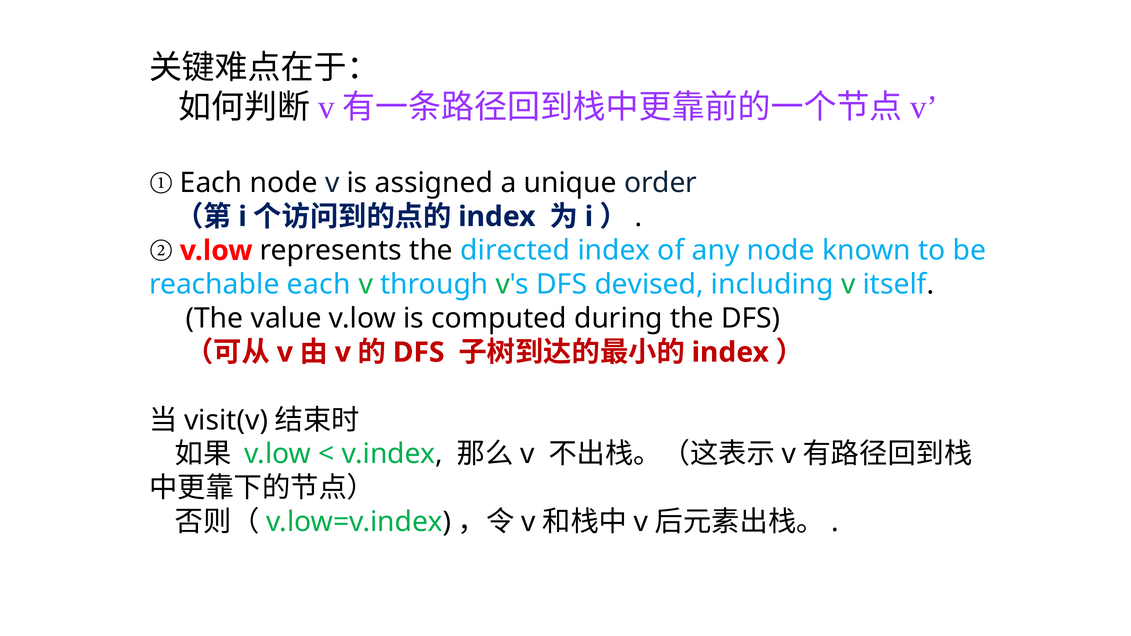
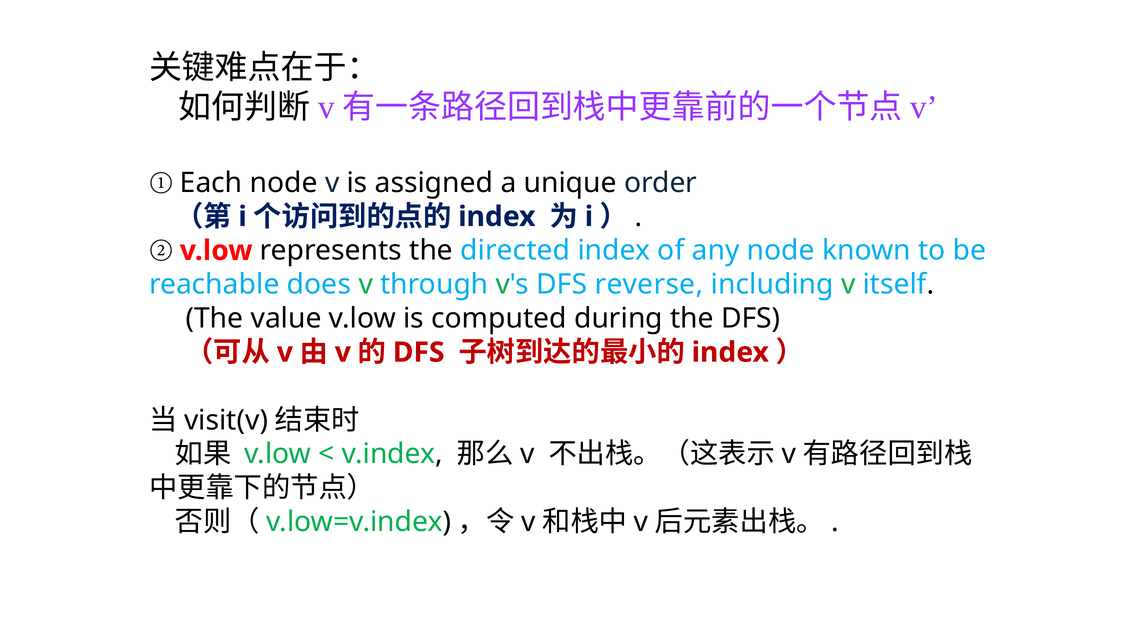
each at (319, 285): each -> does
devised: devised -> reverse
